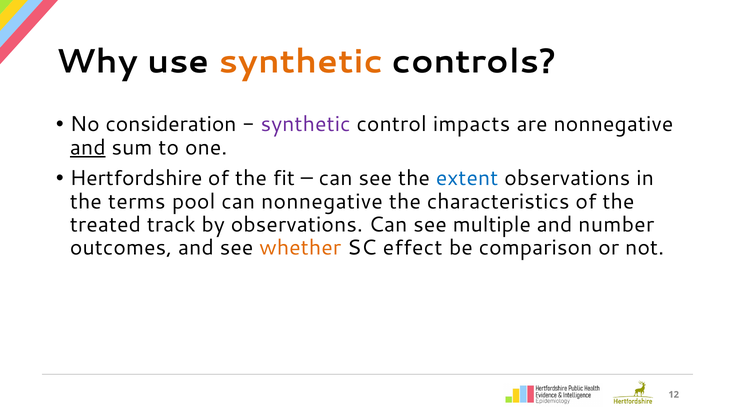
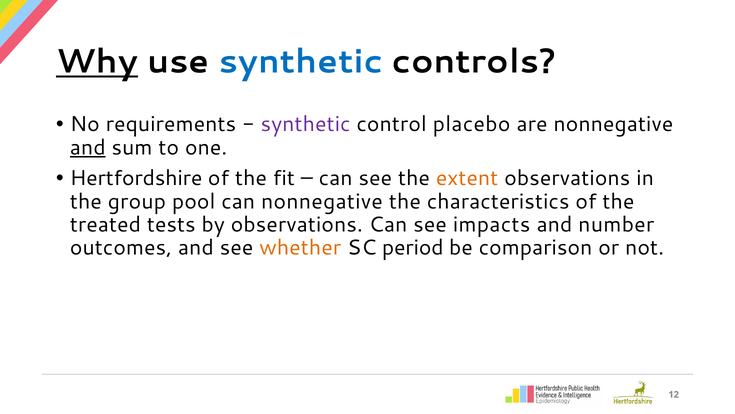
Why underline: none -> present
synthetic at (301, 62) colour: orange -> blue
consideration: consideration -> requirements
impacts: impacts -> placebo
extent colour: blue -> orange
terms: terms -> group
track: track -> tests
multiple: multiple -> impacts
effect: effect -> period
